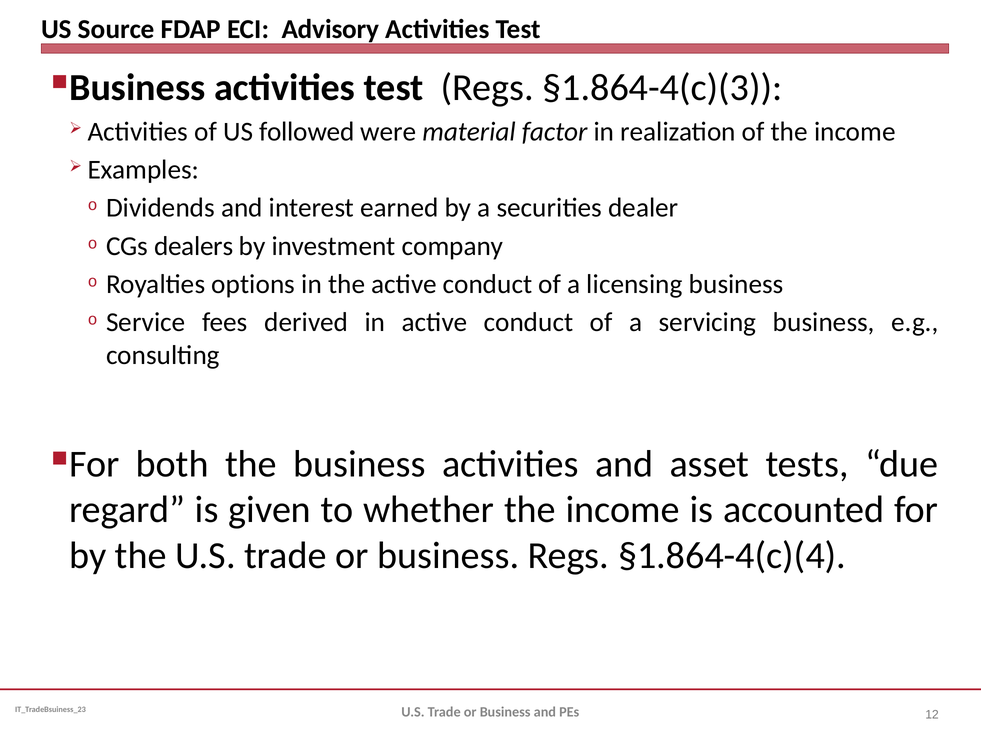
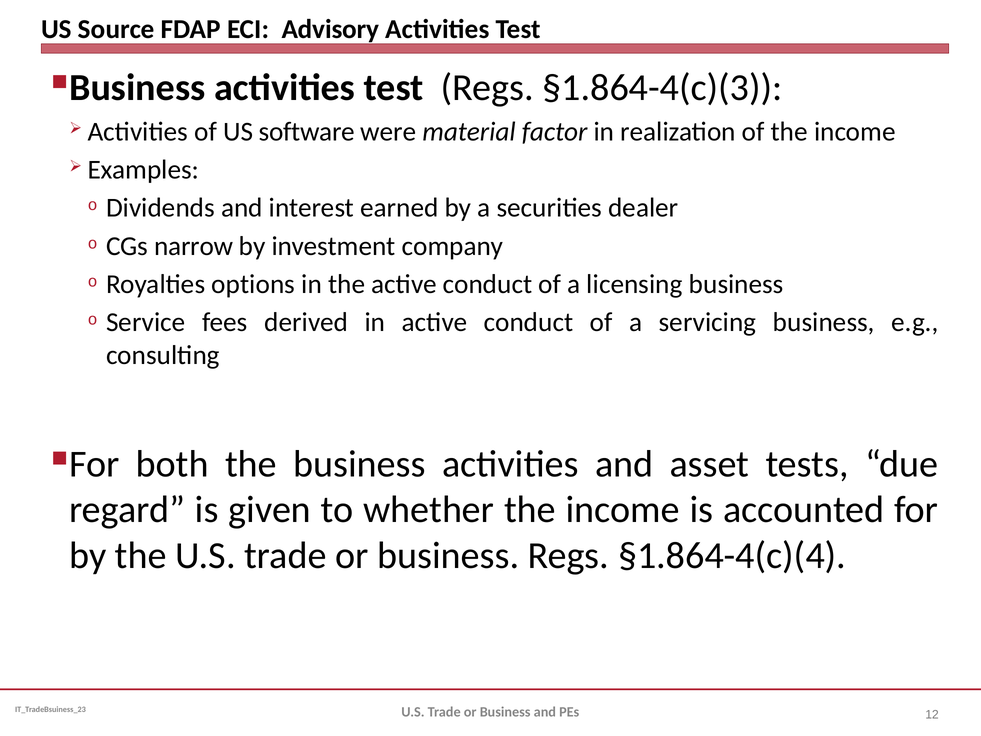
followed: followed -> software
dealers: dealers -> narrow
